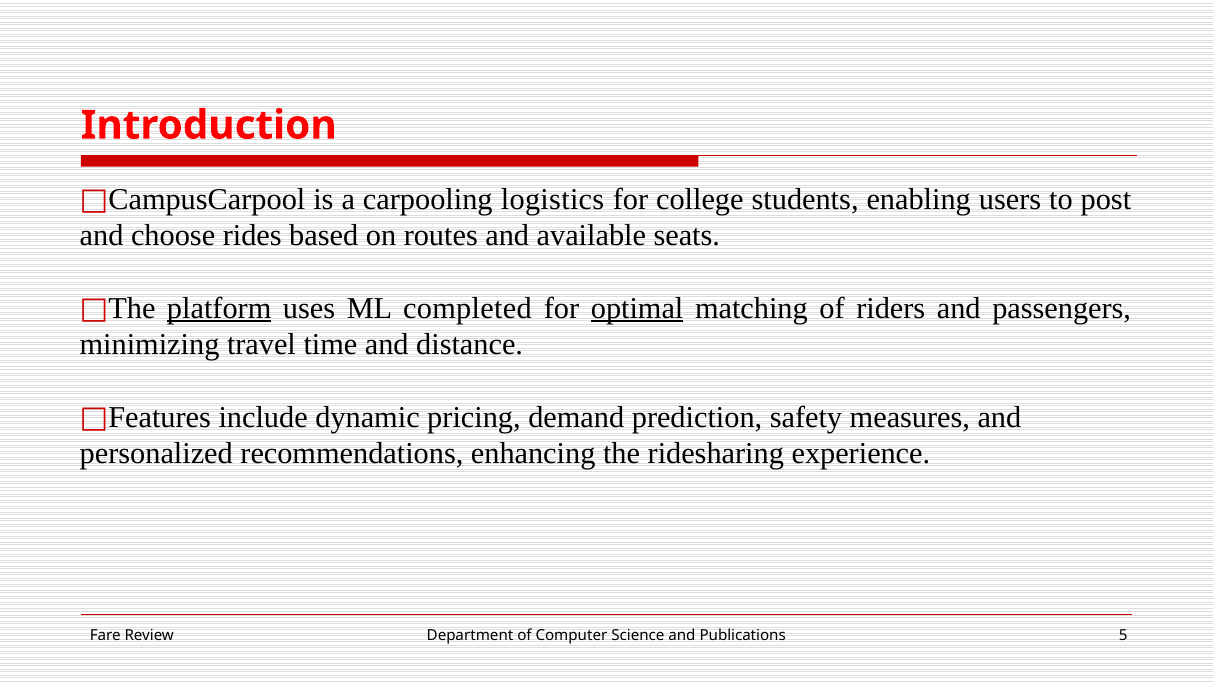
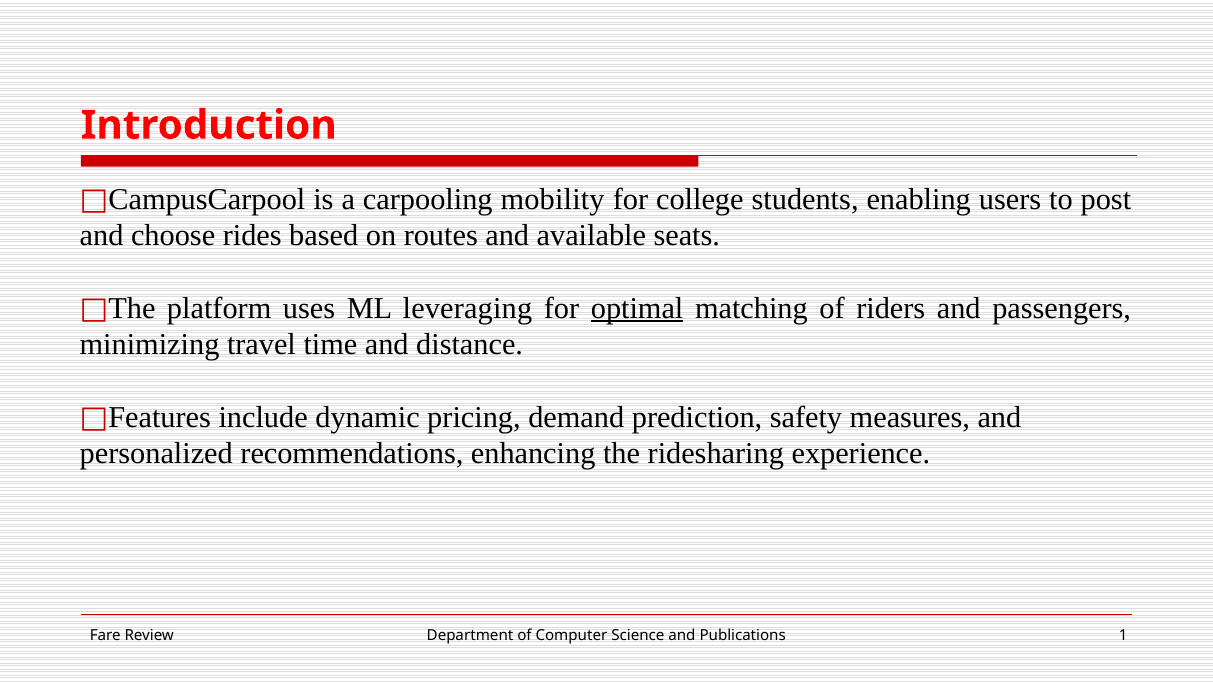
logistics: logistics -> mobility
platform underline: present -> none
completed: completed -> leveraging
5: 5 -> 1
